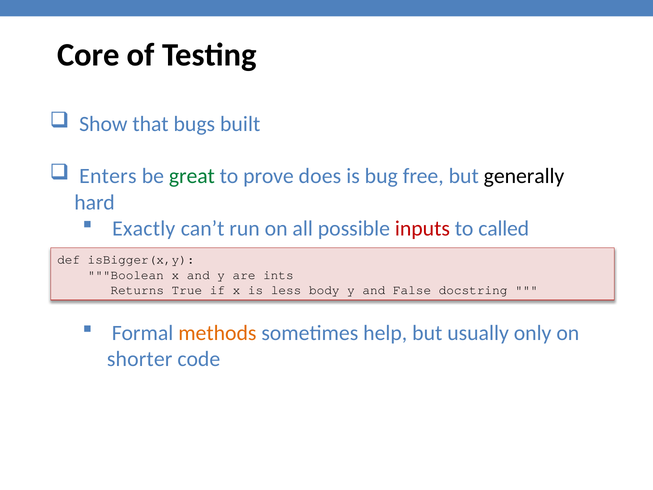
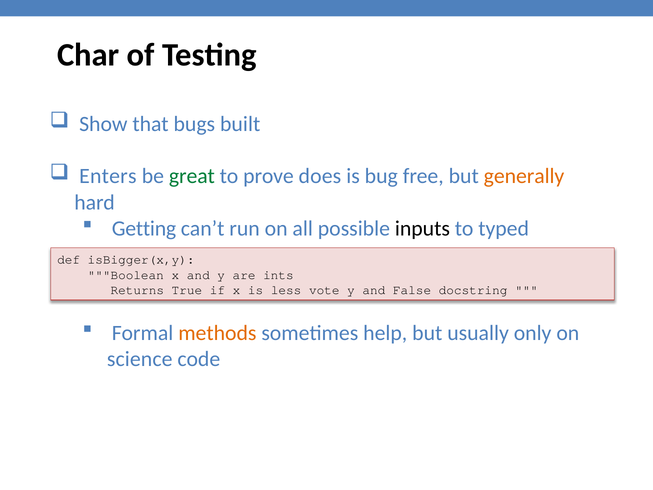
Core: Core -> Char
generally colour: black -> orange
Exactly: Exactly -> Getting
inputs colour: red -> black
called: called -> typed
body: body -> vote
shorter: shorter -> science
